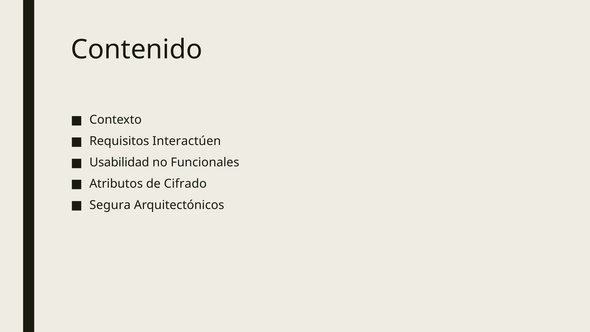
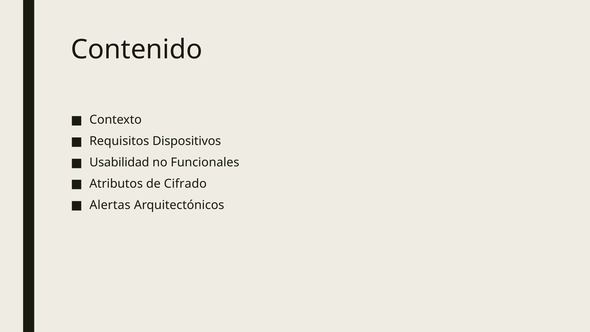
Interactúen: Interactúen -> Dispositivos
Segura: Segura -> Alertas
